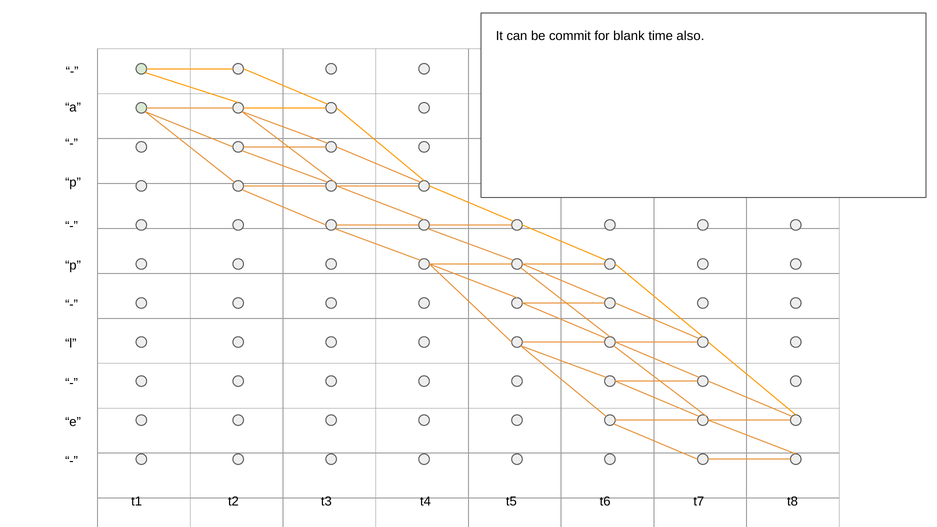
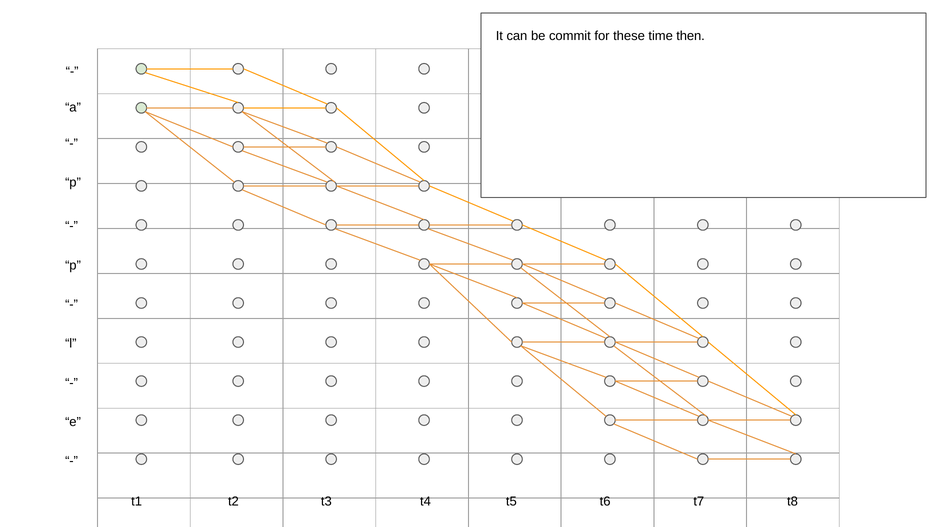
blank: blank -> these
also: also -> then
